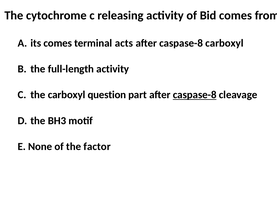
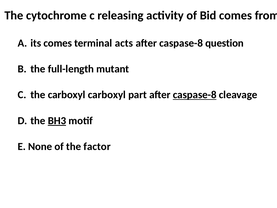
caspase-8 carboxyl: carboxyl -> question
full-length activity: activity -> mutant
carboxyl question: question -> carboxyl
BH3 underline: none -> present
